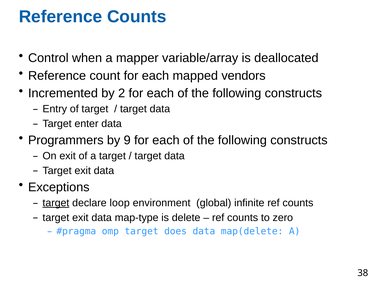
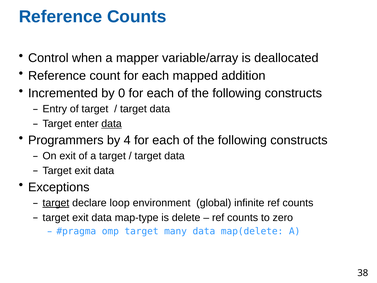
vendors: vendors -> addition
2: 2 -> 0
data at (112, 124) underline: none -> present
9: 9 -> 4
does: does -> many
